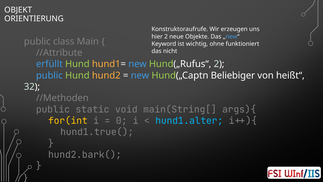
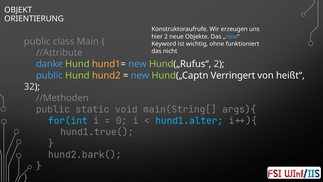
erfüllt: erfüllt -> danke
Beliebiger: Beliebiger -> Verringert
for(int colour: yellow -> light blue
